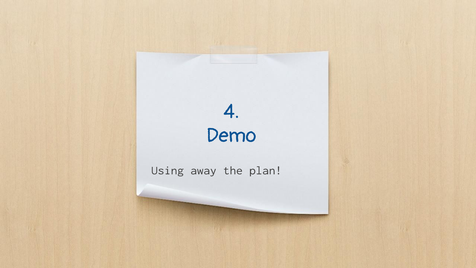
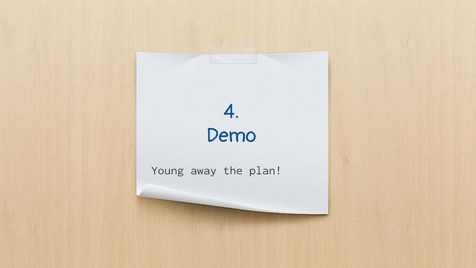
Using: Using -> Young
